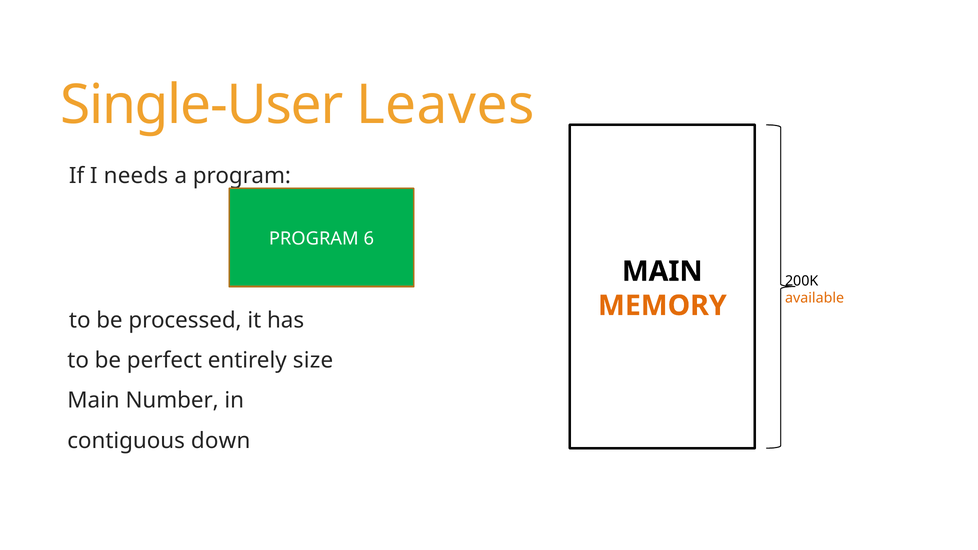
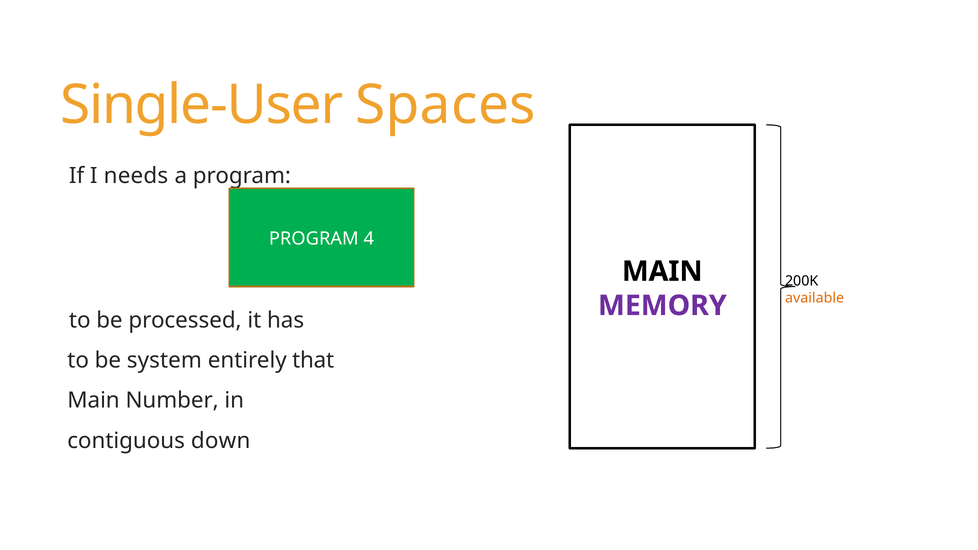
Leaves: Leaves -> Spaces
6: 6 -> 4
MEMORY colour: orange -> purple
perfect: perfect -> system
size: size -> that
